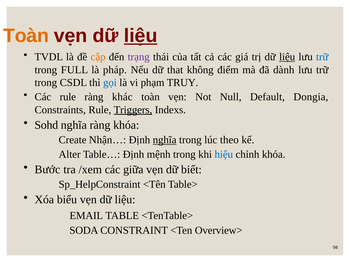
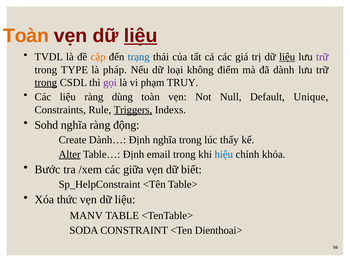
trạng colour: purple -> blue
trữ at (322, 57) colour: blue -> purple
FULL: FULL -> TYPE
that: that -> loại
trong at (46, 83) underline: none -> present
gọi colour: blue -> purple
Các rule: rule -> liệu
khác: khác -> dùng
Dongia: Dongia -> Unique
ràng khóa: khóa -> động
Nhận…: Nhận… -> Dành…
nghĩa at (165, 140) underline: present -> none
theo: theo -> thấy
Alter underline: none -> present
mệnh: mệnh -> email
biểu: biểu -> thức
EMAIL: EMAIL -> MANV
Overview>: Overview> -> Dienthoai>
